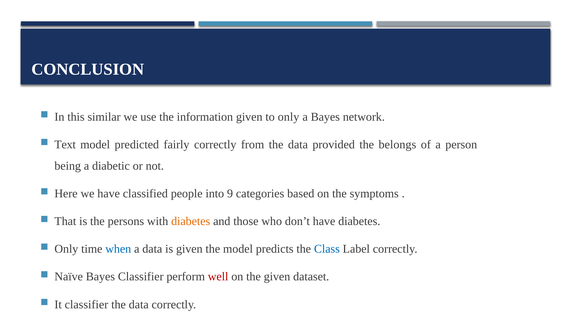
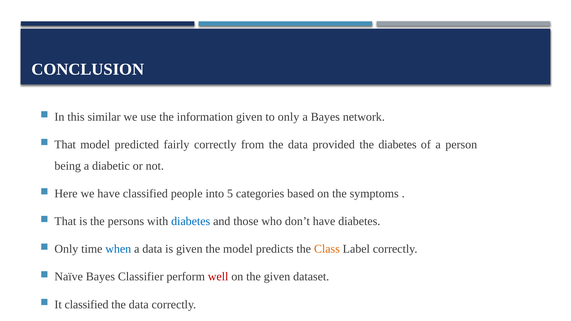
Text at (65, 145): Text -> That
the belongs: belongs -> diabetes
9: 9 -> 5
diabetes at (191, 221) colour: orange -> blue
Class colour: blue -> orange
It classifier: classifier -> classified
